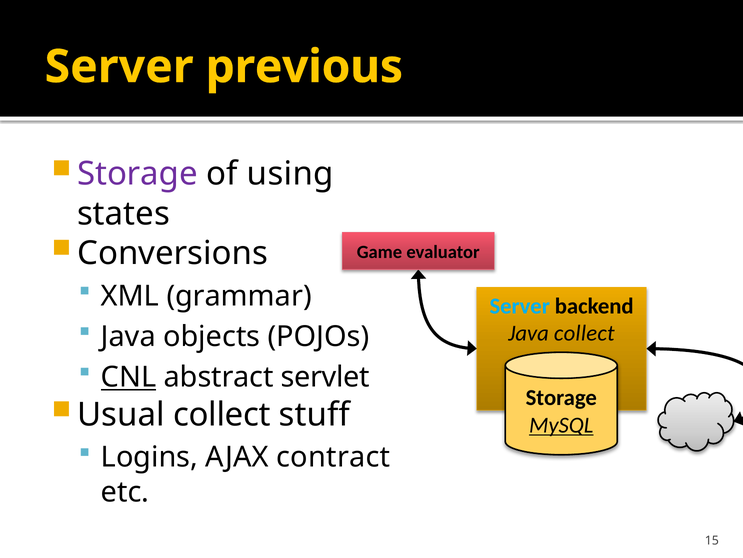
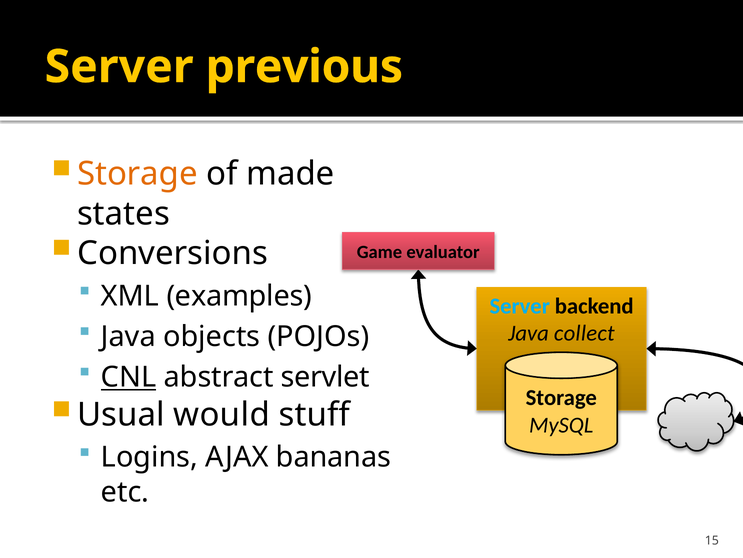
Storage at (137, 174) colour: purple -> orange
using: using -> made
grammar: grammar -> examples
Usual collect: collect -> would
MySQL underline: present -> none
contract: contract -> bananas
